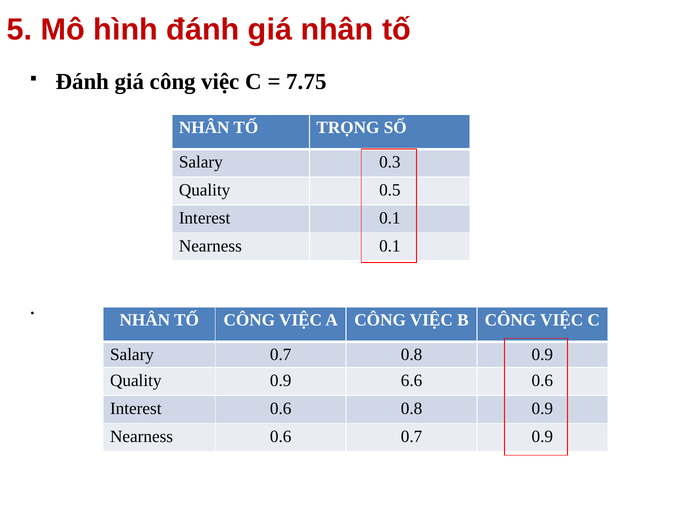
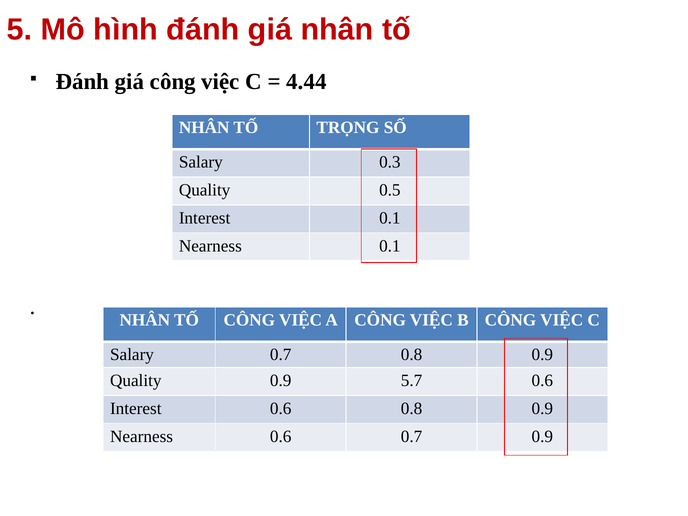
7.75: 7.75 -> 4.44
6.6: 6.6 -> 5.7
